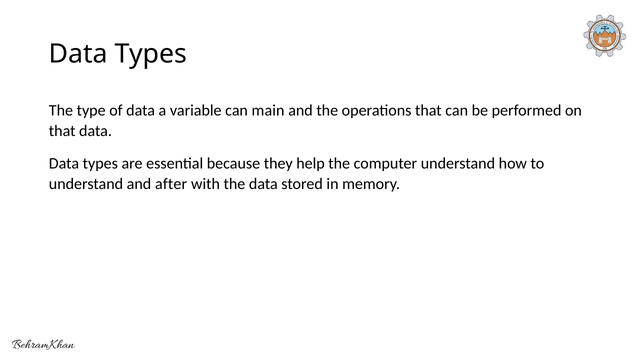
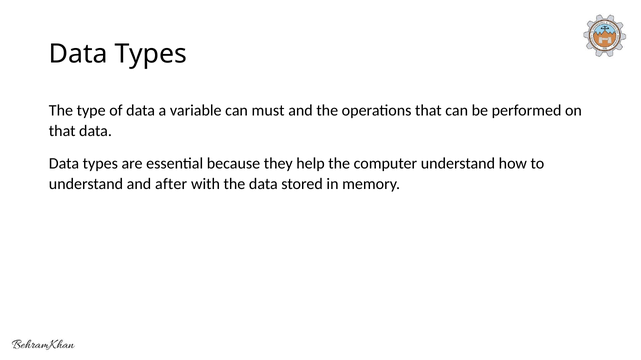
main: main -> must
